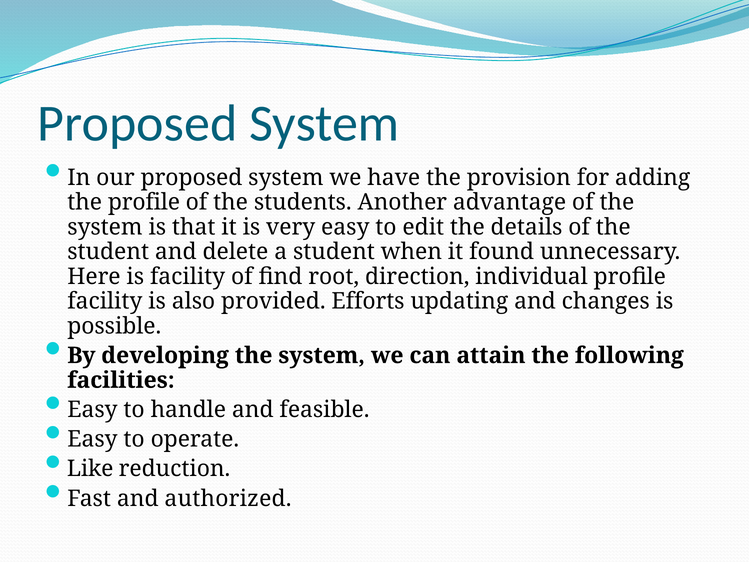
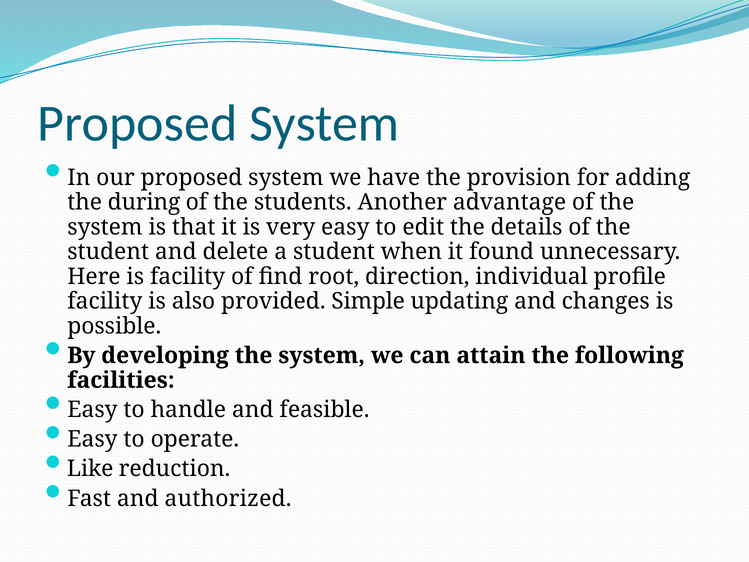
the profile: profile -> during
Efforts: Efforts -> Simple
